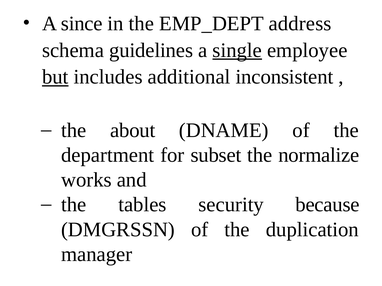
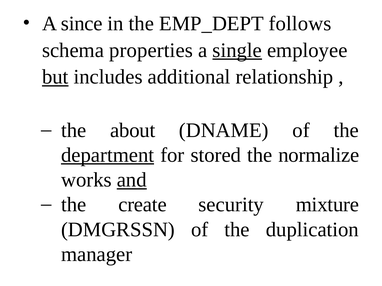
address: address -> follows
guidelines: guidelines -> properties
inconsistent: inconsistent -> relationship
department underline: none -> present
subset: subset -> stored
and underline: none -> present
tables: tables -> create
because: because -> mixture
